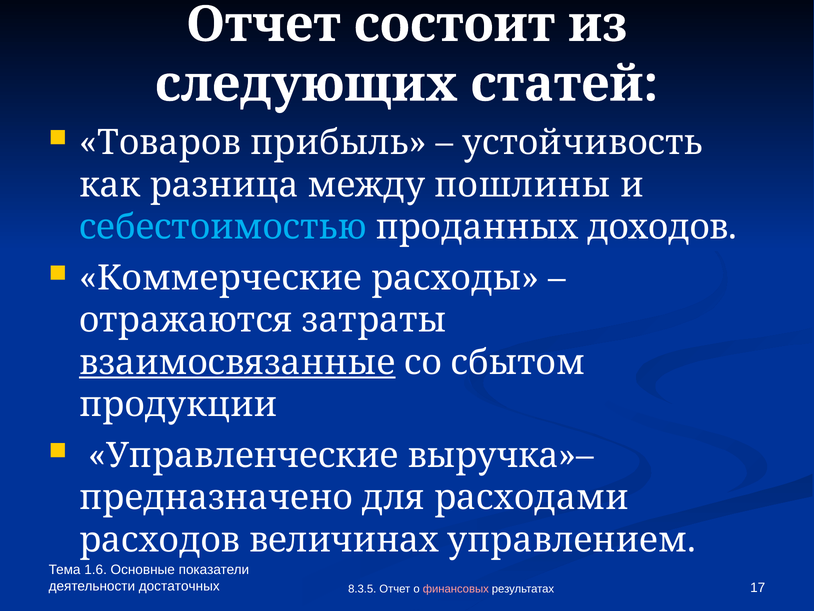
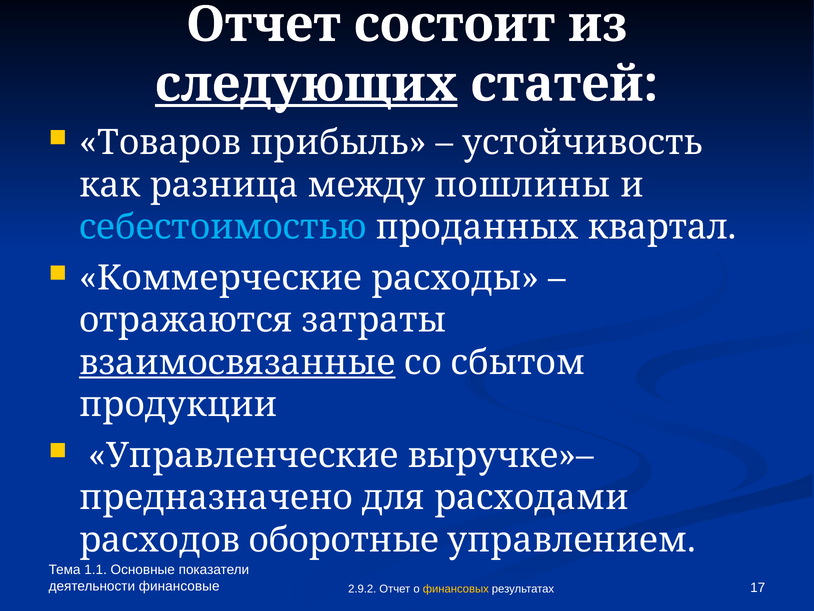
следующих underline: none -> present
доходов: доходов -> квартал
выручка»–: выручка»– -> выручке»–
величинах: величинах -> оборотные
1.6: 1.6 -> 1.1
достаточных: достаточных -> финансовые
8.3.5: 8.3.5 -> 2.9.2
финансовых colour: pink -> yellow
